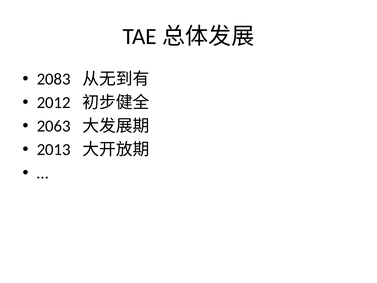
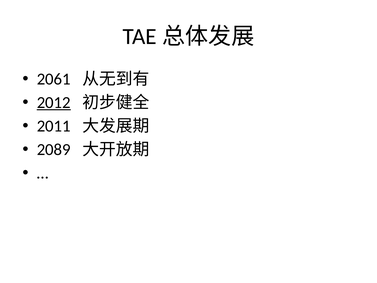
2083: 2083 -> 2061
2012 underline: none -> present
2063: 2063 -> 2011
2013: 2013 -> 2089
